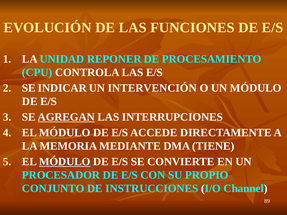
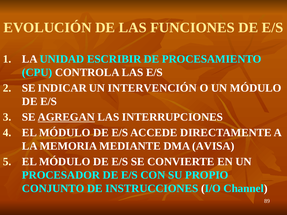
REPONER: REPONER -> ESCRIBIR
TIENE: TIENE -> AVISA
MÓDULO at (65, 162) underline: present -> none
